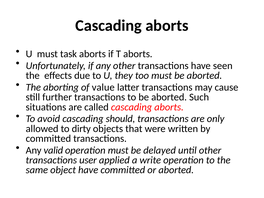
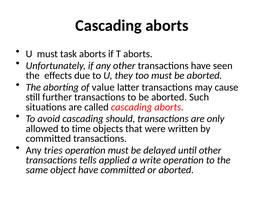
dirty: dirty -> time
valid: valid -> tries
user: user -> tells
